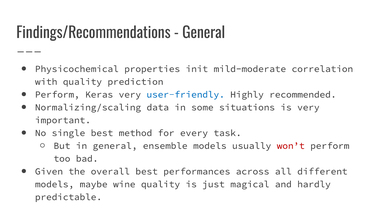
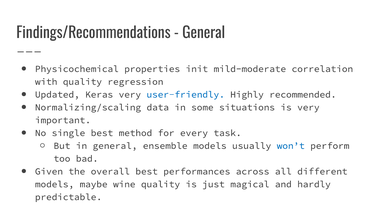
prediction: prediction -> regression
Perform at (57, 95): Perform -> Updated
won’t colour: red -> blue
